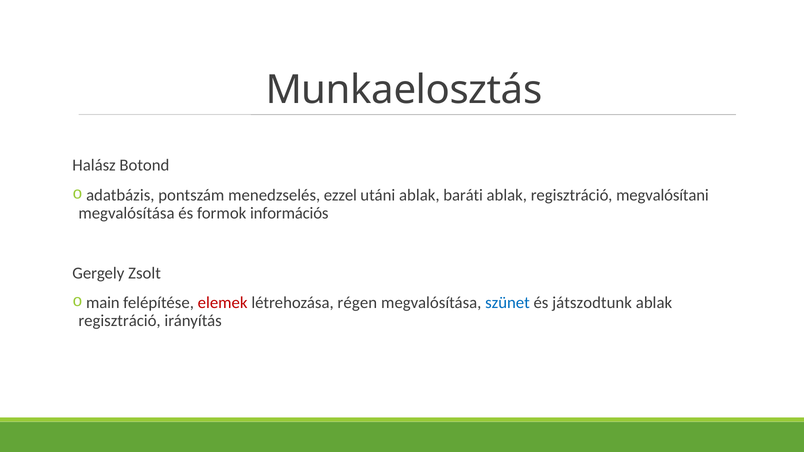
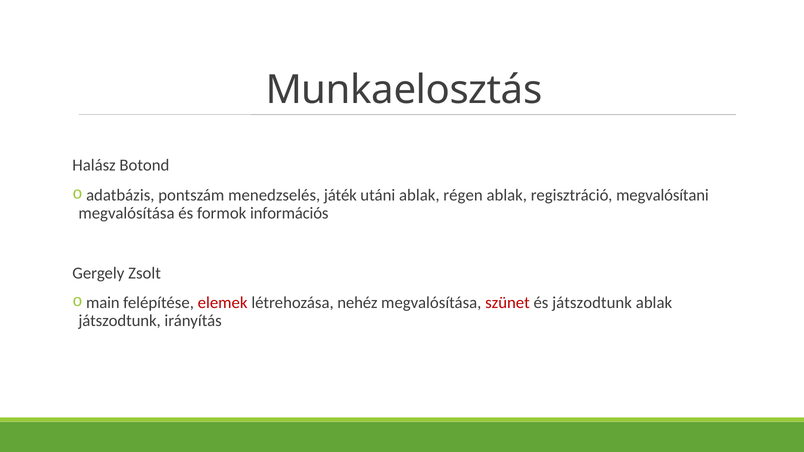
ezzel: ezzel -> játék
baráti: baráti -> régen
régen: régen -> nehéz
szünet colour: blue -> red
regisztráció at (120, 321): regisztráció -> játszodtunk
